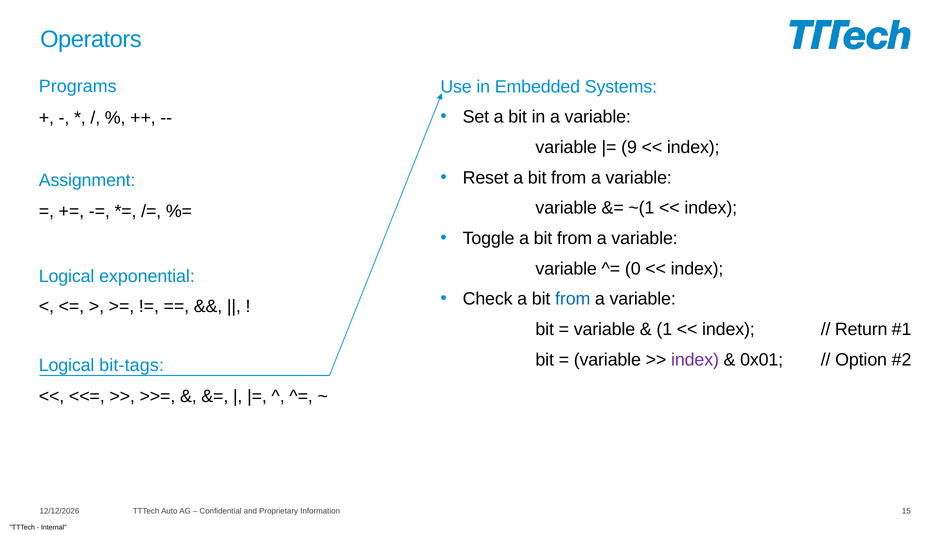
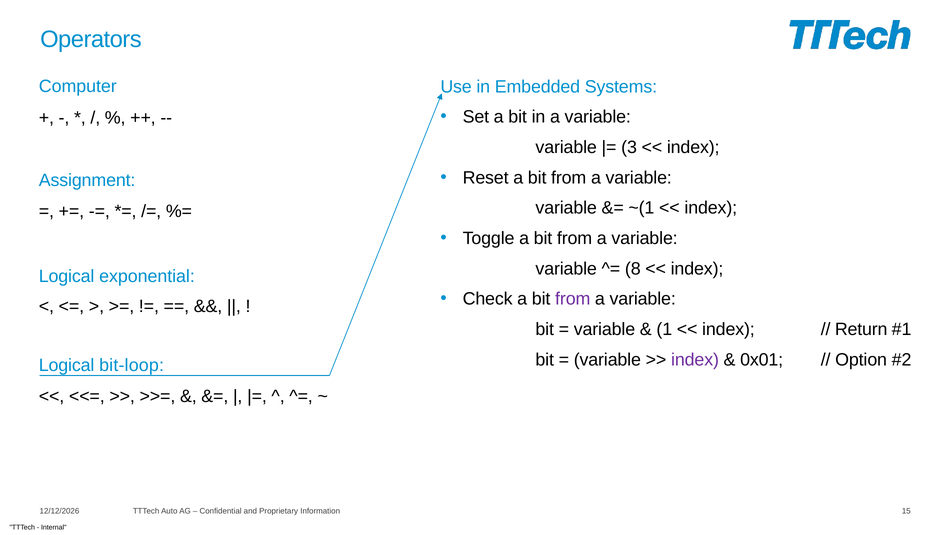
Programs: Programs -> Computer
9: 9 -> 3
0: 0 -> 8
from at (573, 299) colour: blue -> purple
bit-tags: bit-tags -> bit-loop
